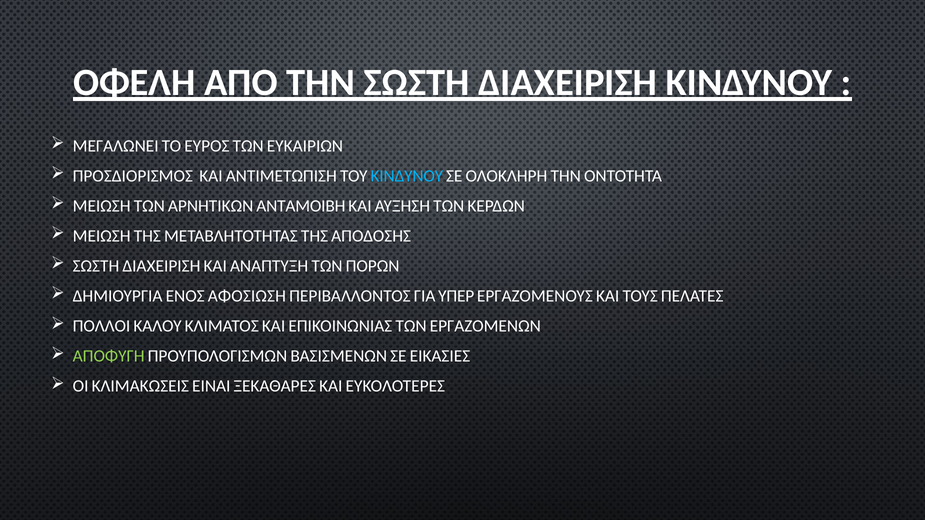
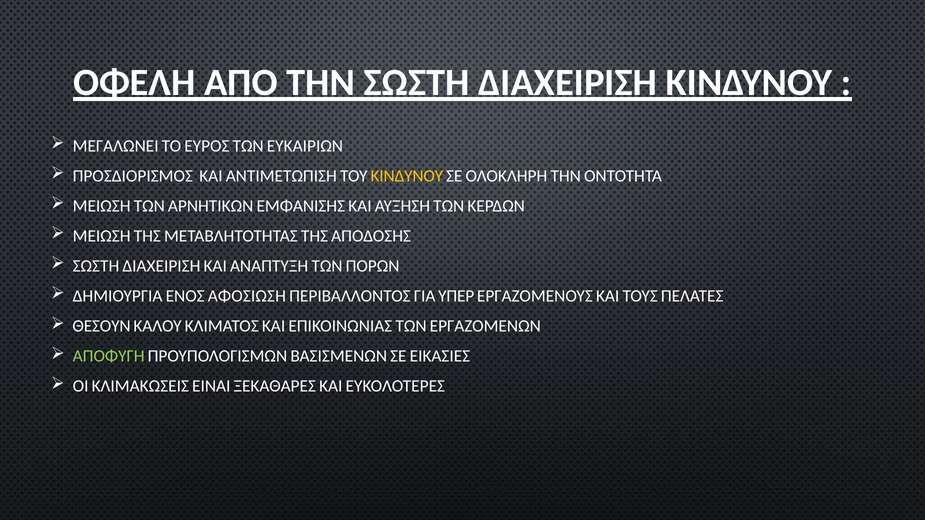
ΚΙΝΔΥΝΟΥ at (407, 176) colour: light blue -> yellow
ΑΝΤΑΜΟΙΒΗ: ΑΝΤΑΜΟΙΒΗ -> ΕΜΦΑΝΙΣΗΣ
ΠΟΛΛΟΙ: ΠΟΛΛΟΙ -> ΘΕΣΟΥΝ
